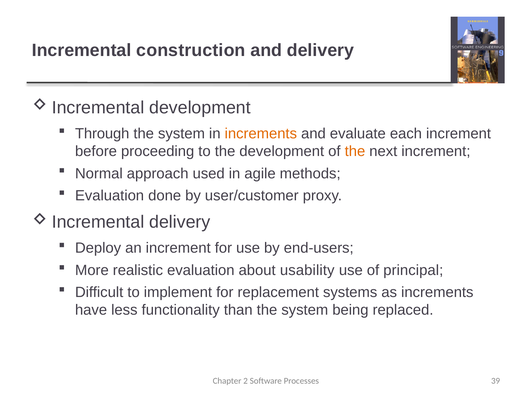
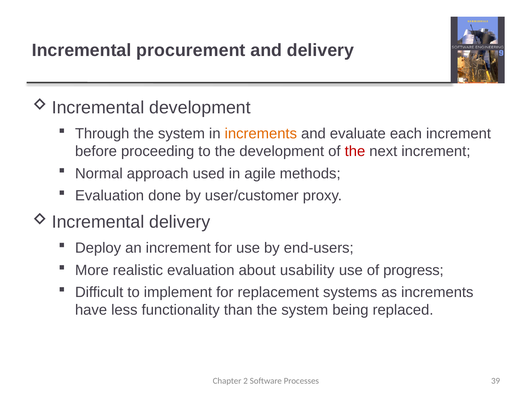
construction: construction -> procurement
the at (355, 151) colour: orange -> red
principal: principal -> progress
